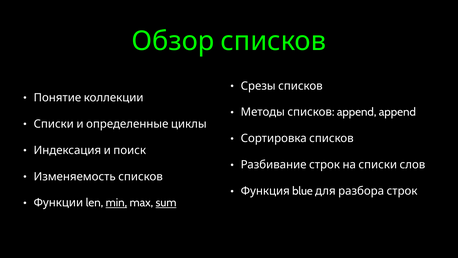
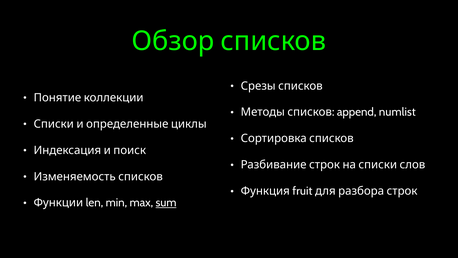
append append: append -> numlist
blue: blue -> fruit
min underline: present -> none
